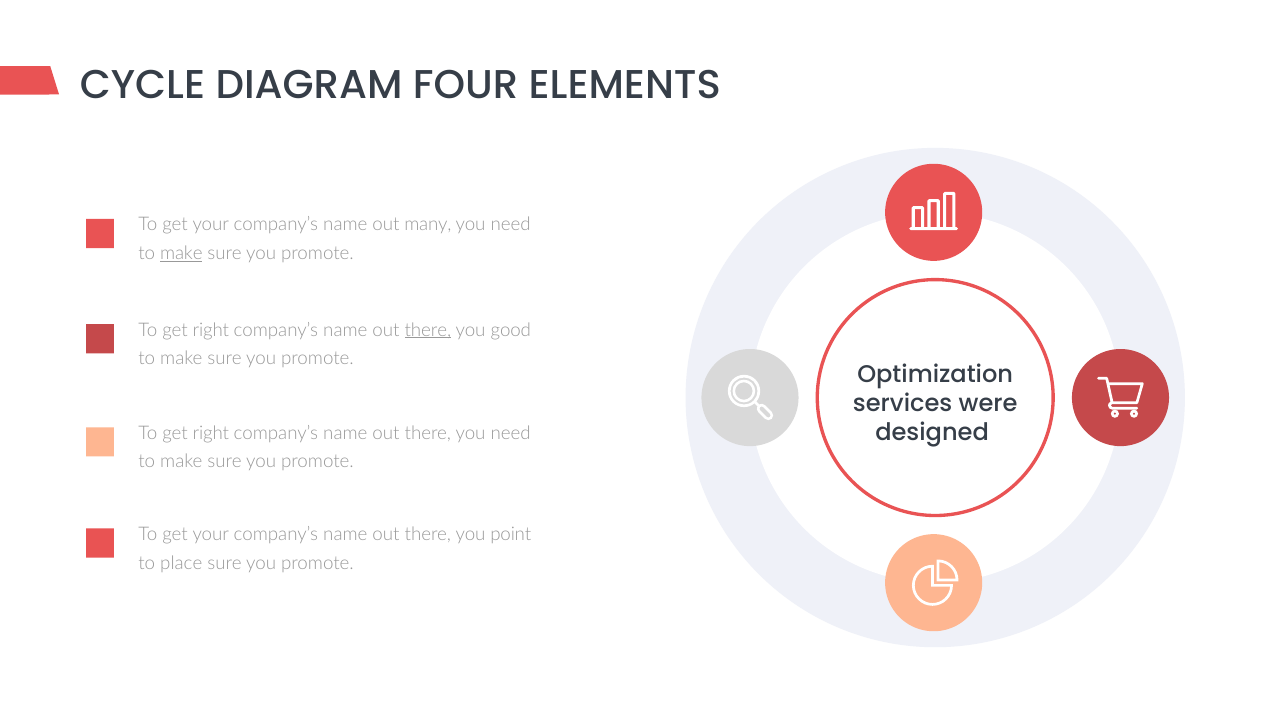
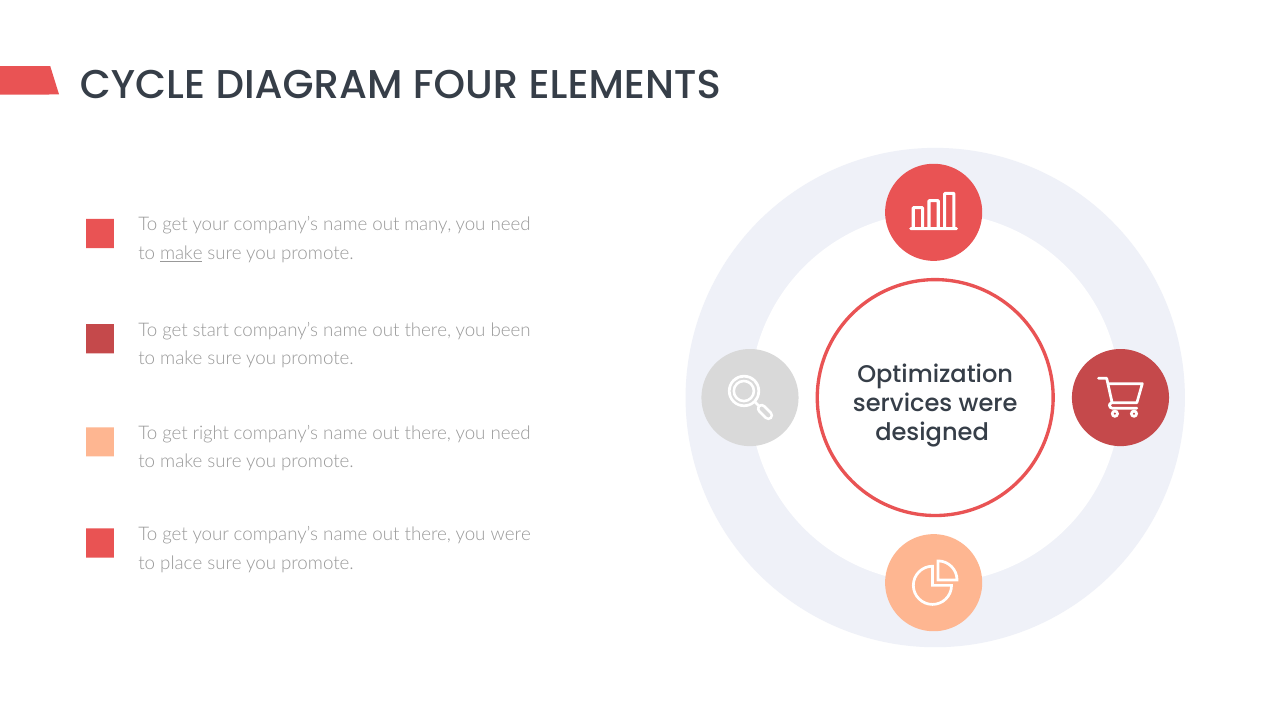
right at (211, 330): right -> start
there at (428, 330) underline: present -> none
good: good -> been
you point: point -> were
